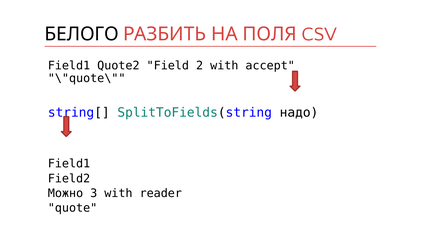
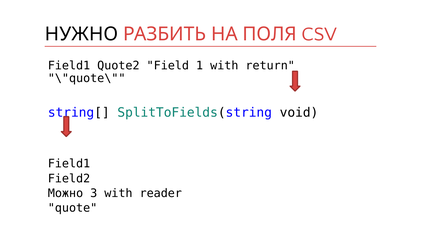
БЕЛОГО: БЕЛОГО -> НУЖНО
2: 2 -> 1
accept: accept -> return
надо: надо -> void
